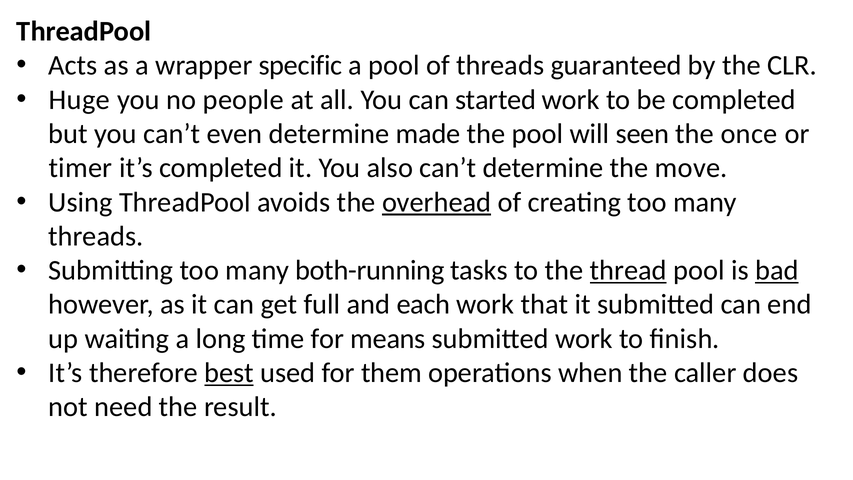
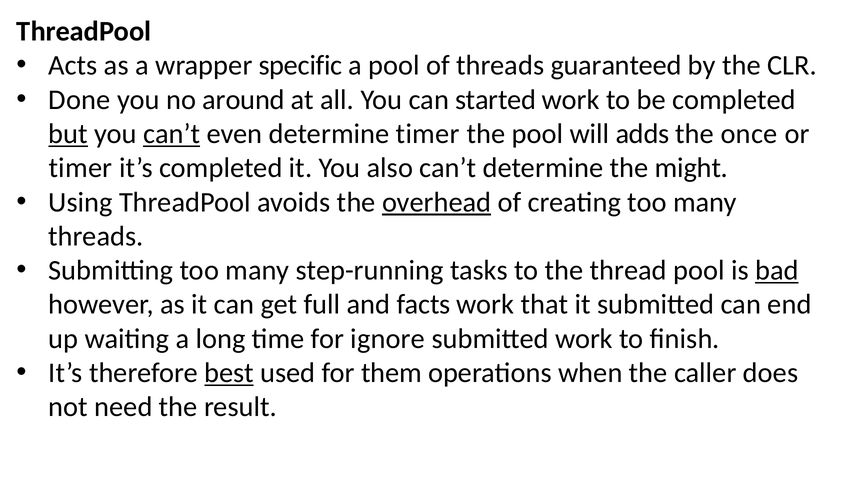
Huge: Huge -> Done
people: people -> around
but underline: none -> present
can’t at (172, 134) underline: none -> present
determine made: made -> timer
seen: seen -> adds
move: move -> might
both-running: both-running -> step-running
thread underline: present -> none
each: each -> facts
means: means -> ignore
